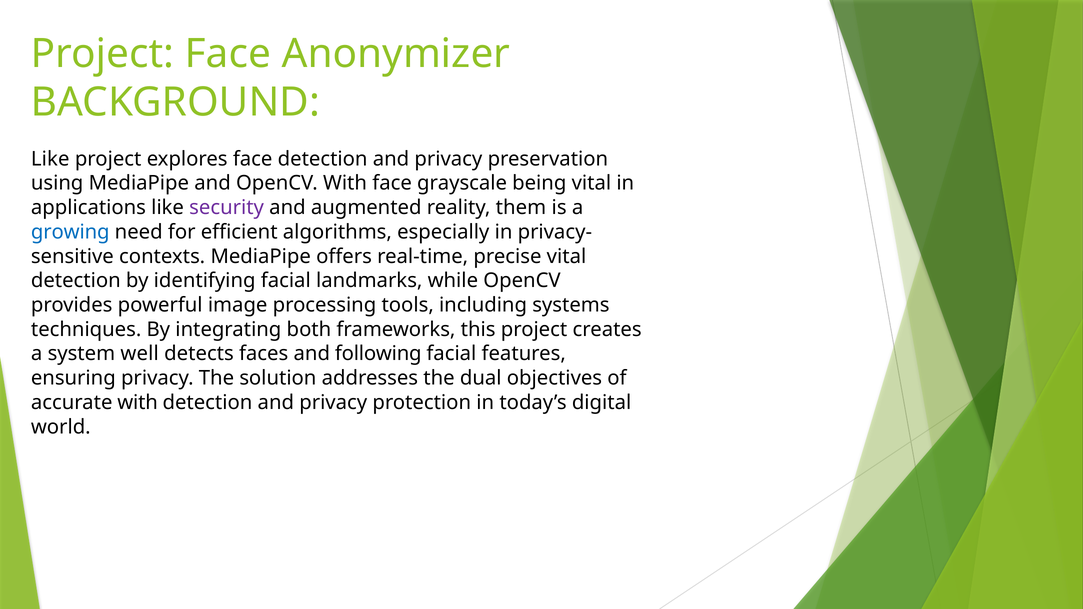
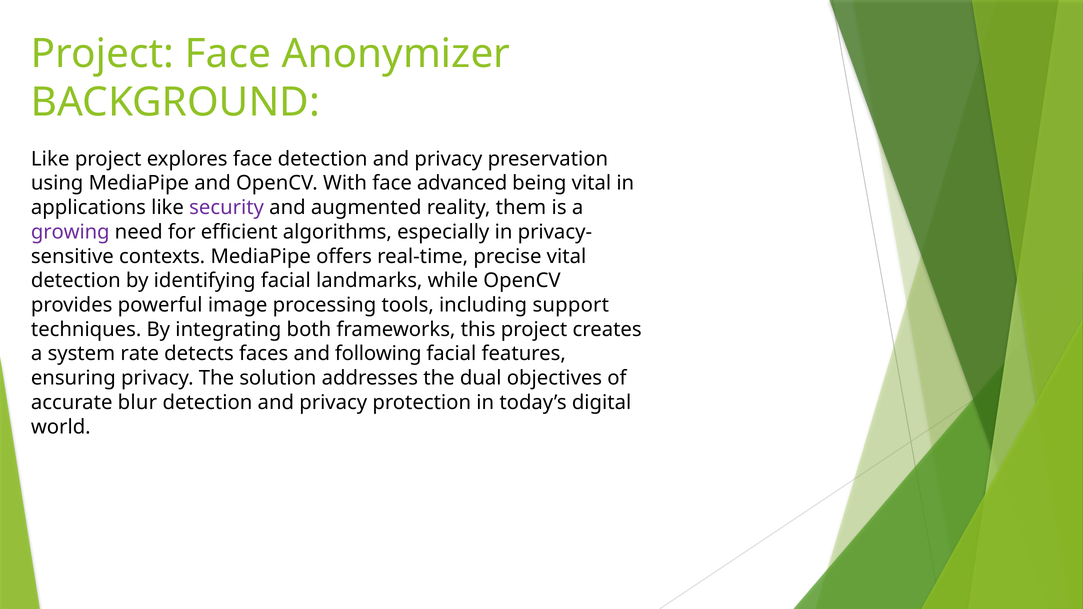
grayscale: grayscale -> advanced
growing colour: blue -> purple
systems: systems -> support
well: well -> rate
accurate with: with -> blur
